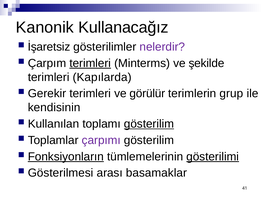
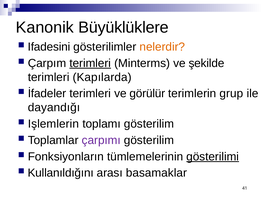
Kullanacağız: Kullanacağız -> Büyüklüklere
İşaretsiz: İşaretsiz -> Ifadesini
nelerdir colour: purple -> orange
Gerekir: Gerekir -> İfadeler
kendisinin: kendisinin -> dayandığı
Kullanılan: Kullanılan -> Işlemlerin
gösterilim at (149, 124) underline: present -> none
Fonksiyonların underline: present -> none
Gösterilmesi: Gösterilmesi -> Kullanıldığını
